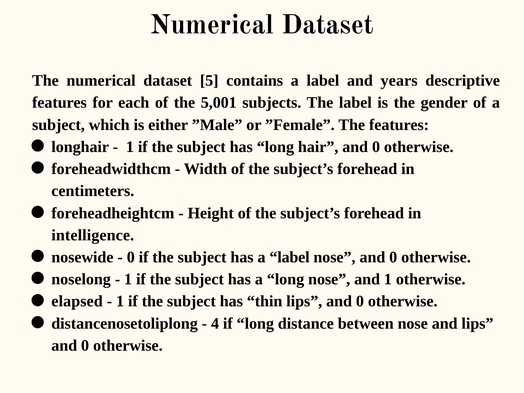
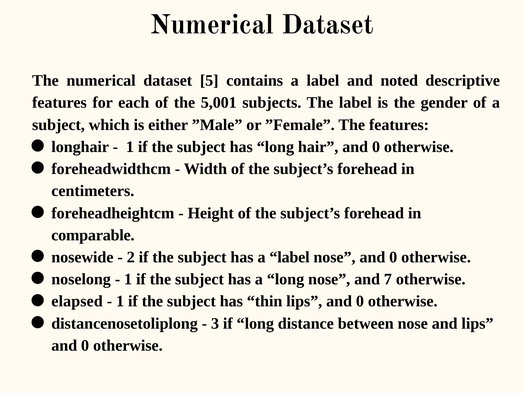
years: years -> noted
intelligence: intelligence -> comparable
0 at (131, 257): 0 -> 2
and 1: 1 -> 7
4: 4 -> 3
